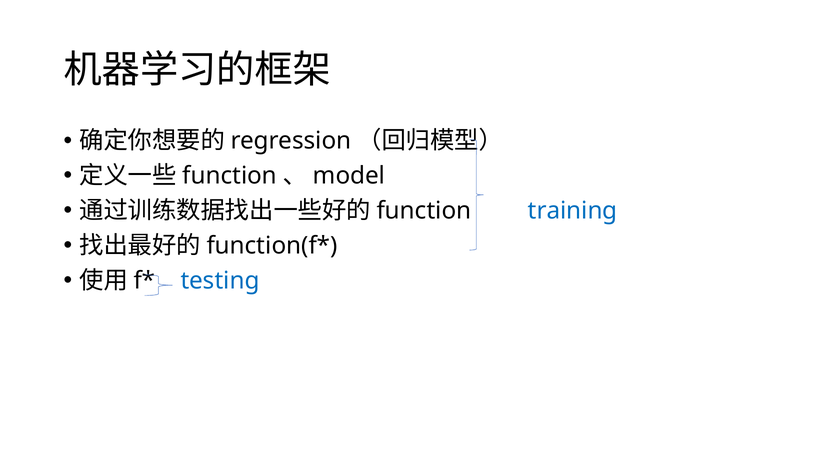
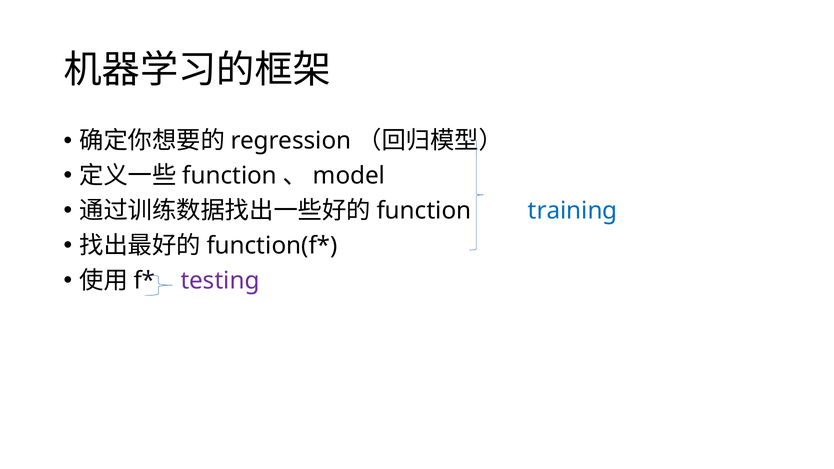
testing colour: blue -> purple
